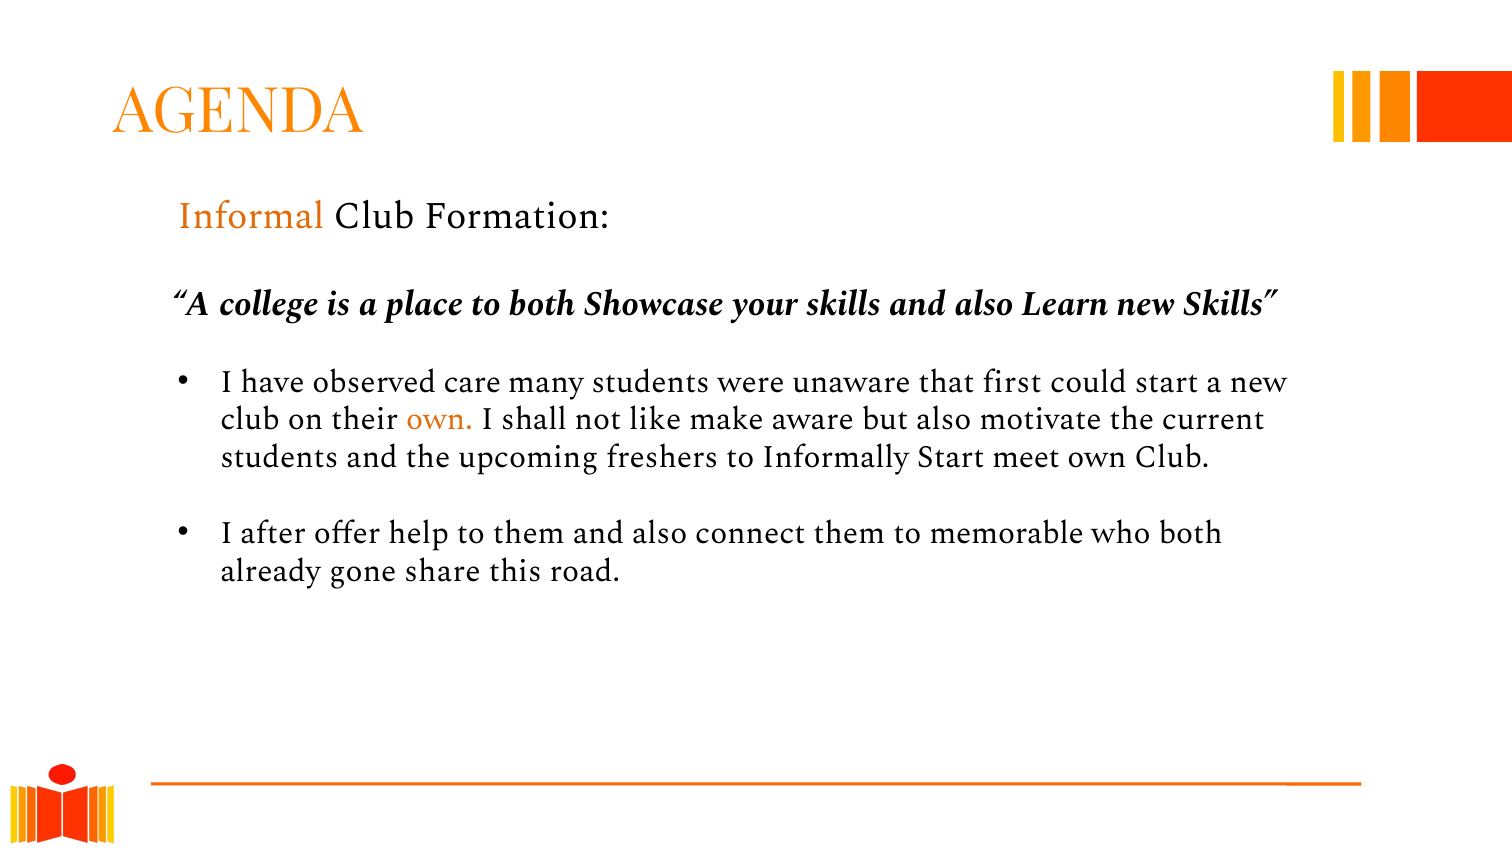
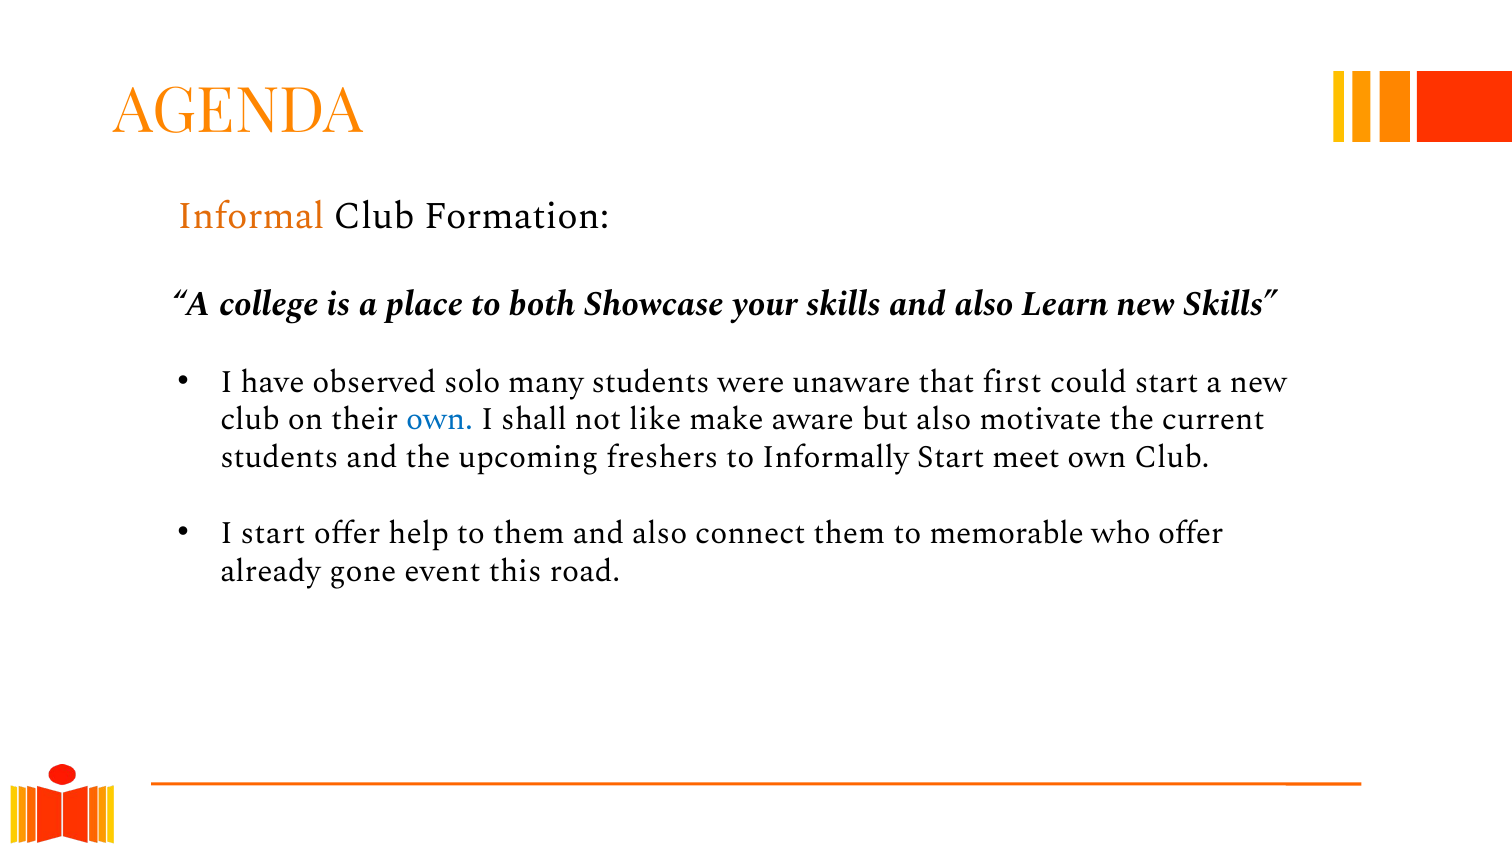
care: care -> solo
own at (440, 420) colour: orange -> blue
I after: after -> start
who both: both -> offer
share: share -> event
